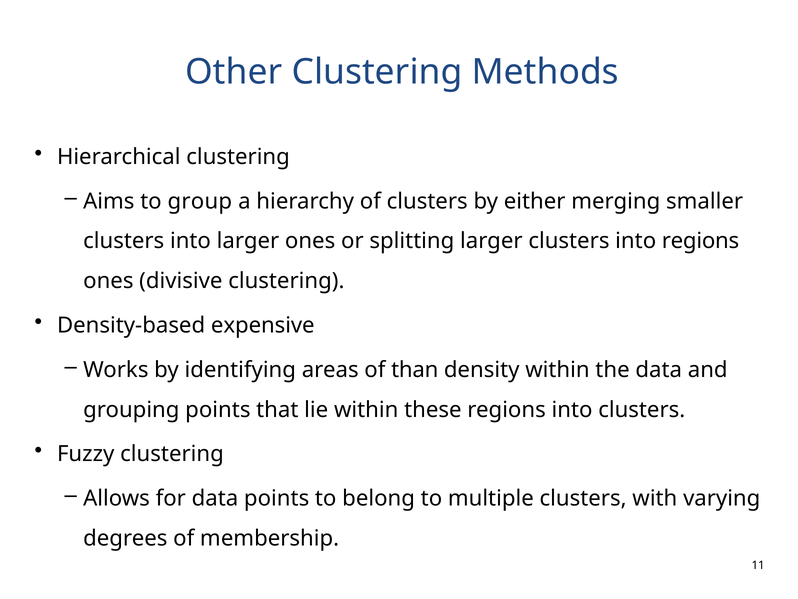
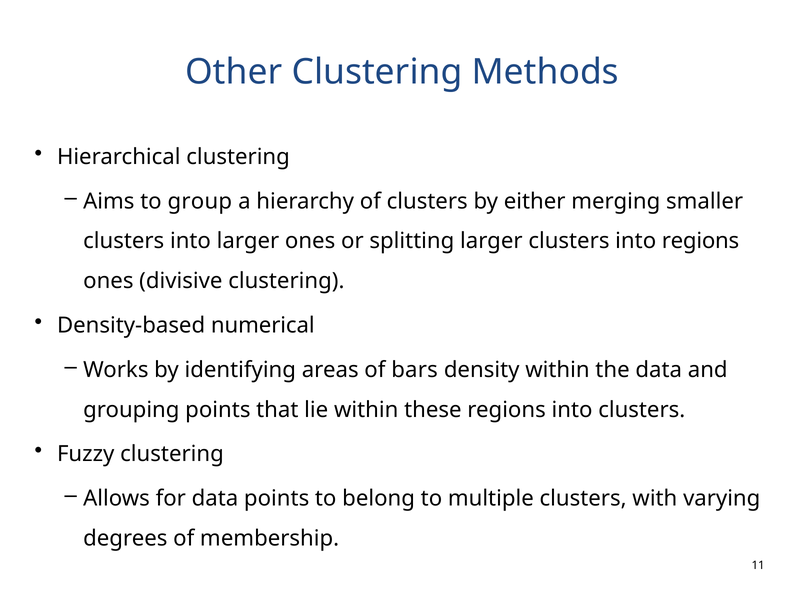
expensive: expensive -> numerical
than: than -> bars
